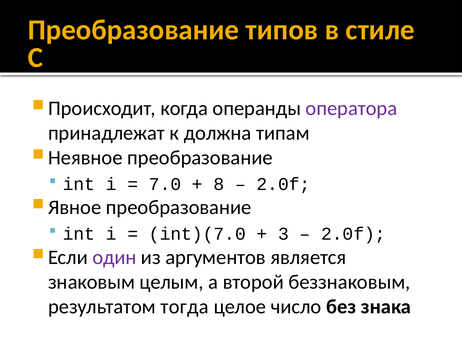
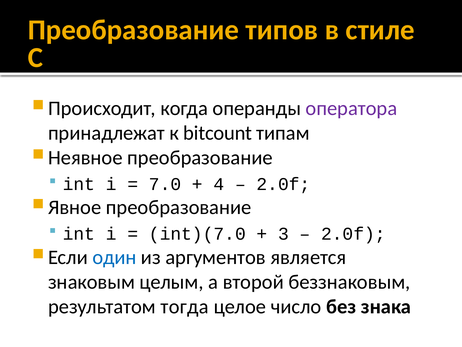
должна: должна -> bitcount
8: 8 -> 4
один colour: purple -> blue
